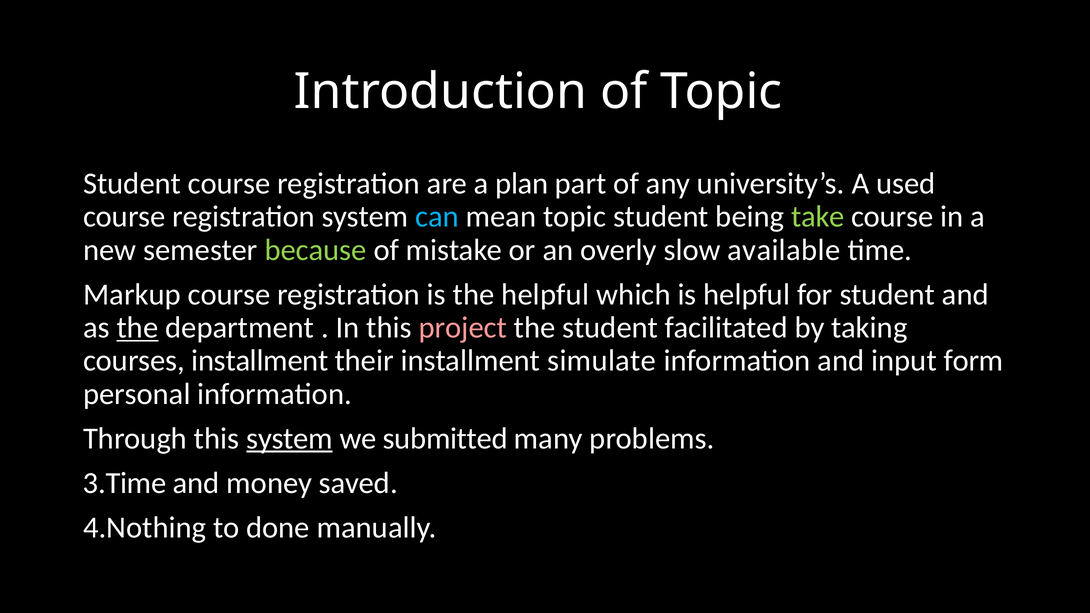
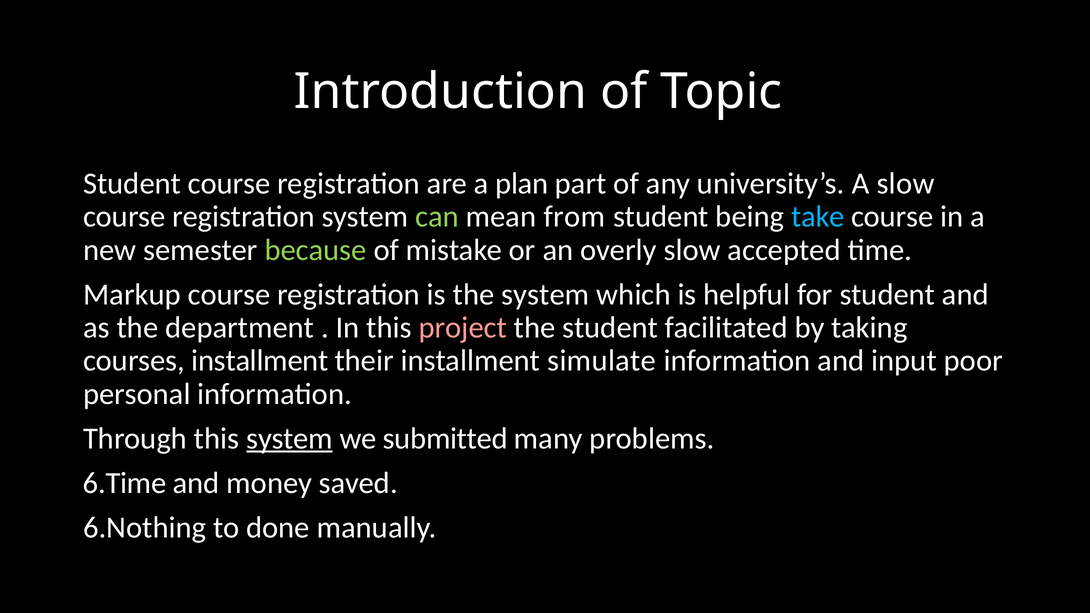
A used: used -> slow
can colour: light blue -> light green
mean topic: topic -> from
take colour: light green -> light blue
available: available -> accepted
the helpful: helpful -> system
the at (137, 328) underline: present -> none
form: form -> poor
3.Time: 3.Time -> 6.Time
4.Nothing: 4.Nothing -> 6.Nothing
